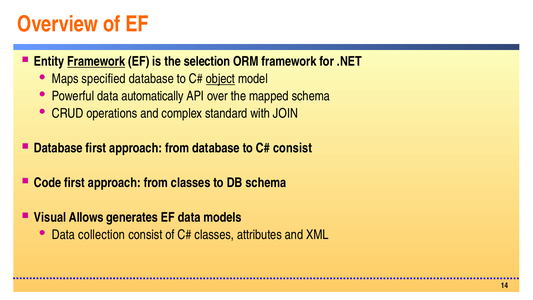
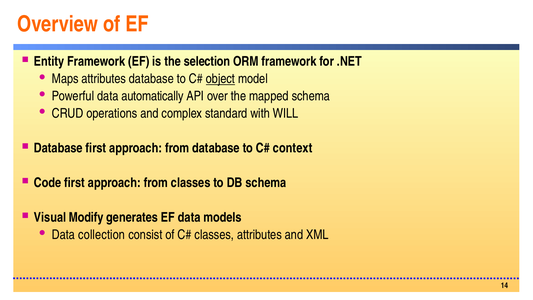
Framework at (96, 62) underline: present -> none
Maps specified: specified -> attributes
JOIN: JOIN -> WILL
consist at (293, 148): consist -> context
Allows: Allows -> Modify
